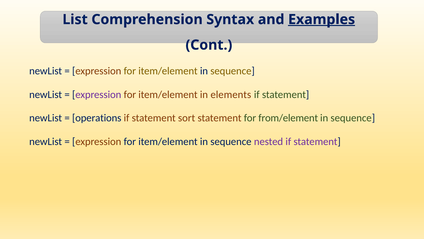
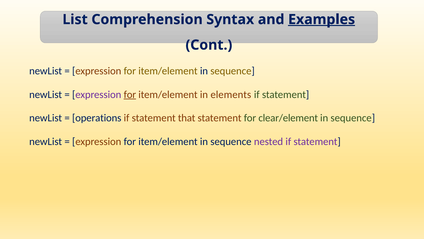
for at (130, 94) underline: none -> present
sort: sort -> that
from/element: from/element -> clear/element
